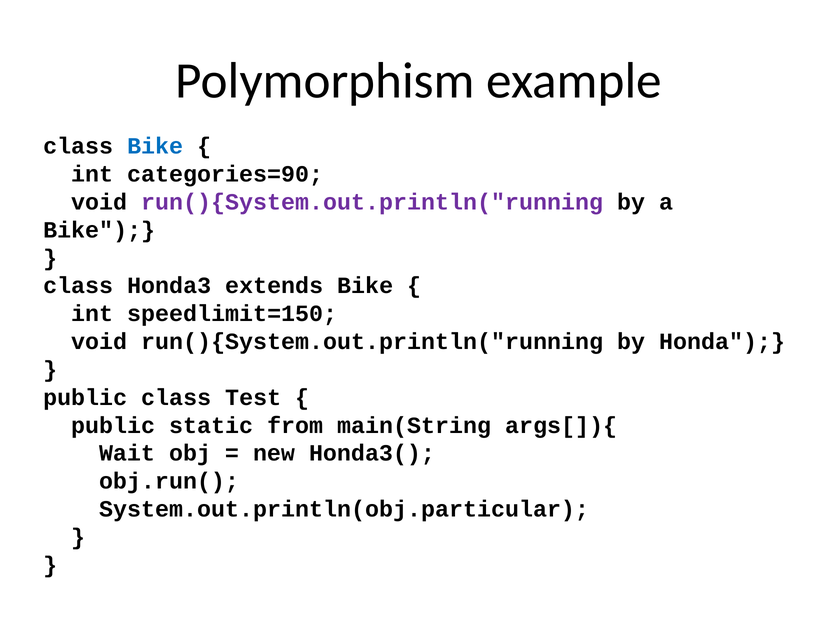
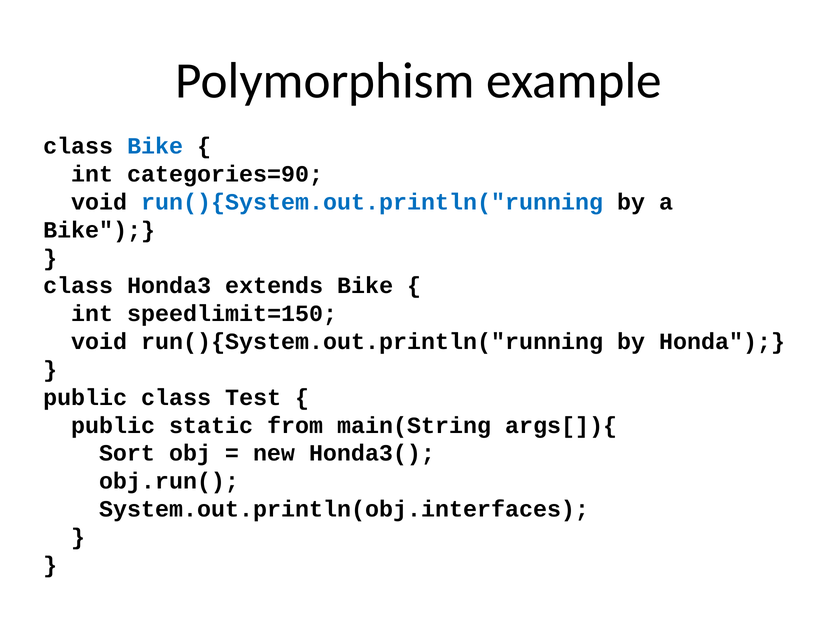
run(){System.out.println("running at (372, 202) colour: purple -> blue
Wait: Wait -> Sort
System.out.println(obj.particular: System.out.println(obj.particular -> System.out.println(obj.interfaces
